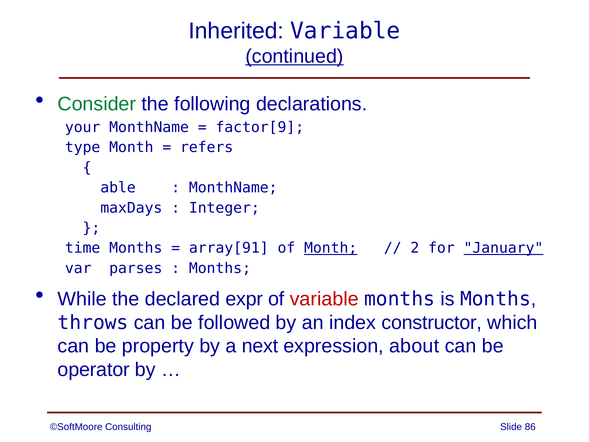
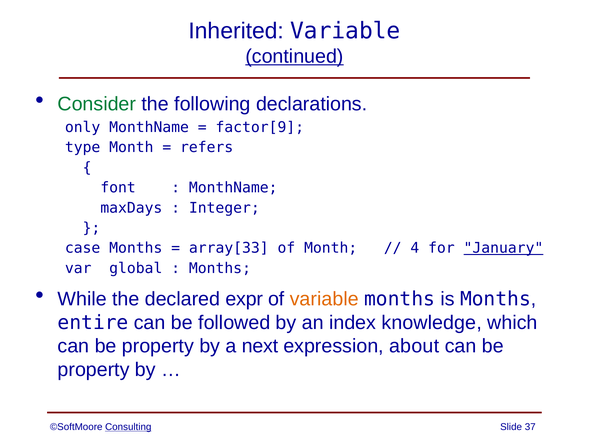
your: your -> only
able: able -> font
time: time -> case
array[91: array[91 -> array[33
Month at (331, 248) underline: present -> none
2: 2 -> 4
parses: parses -> global
variable at (324, 299) colour: red -> orange
throws: throws -> entire
constructor: constructor -> knowledge
operator at (94, 370): operator -> property
Consulting underline: none -> present
86: 86 -> 37
